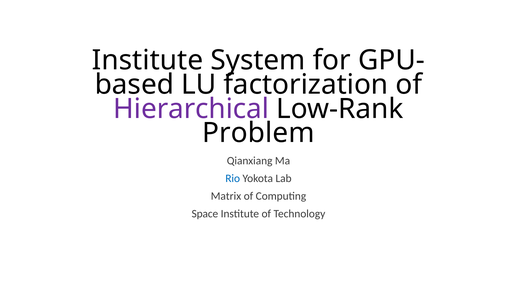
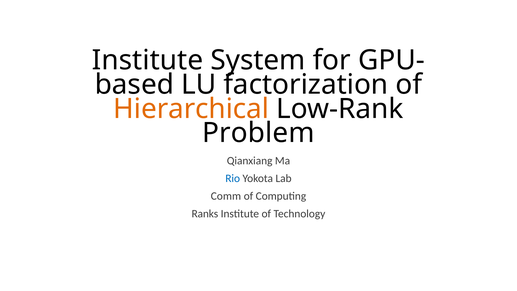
Hierarchical colour: purple -> orange
Matrix: Matrix -> Comm
Space: Space -> Ranks
